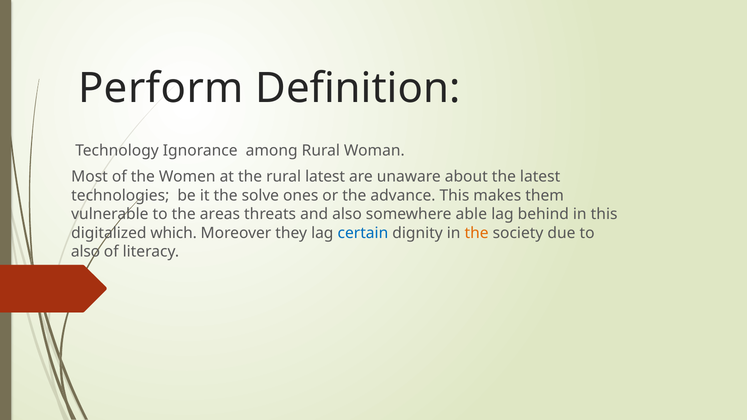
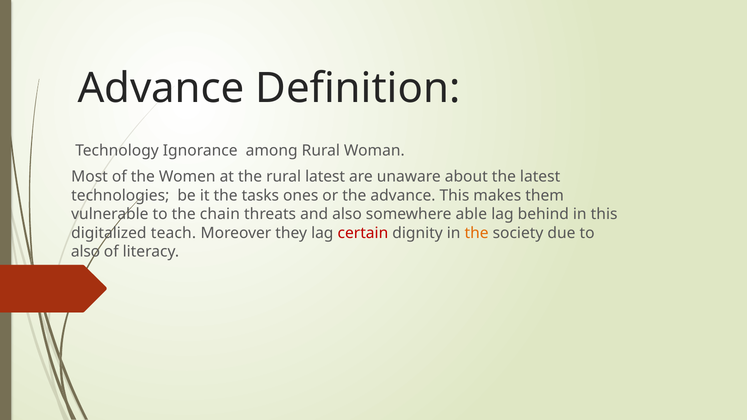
Perform at (161, 88): Perform -> Advance
solve: solve -> tasks
areas: areas -> chain
which: which -> teach
certain colour: blue -> red
